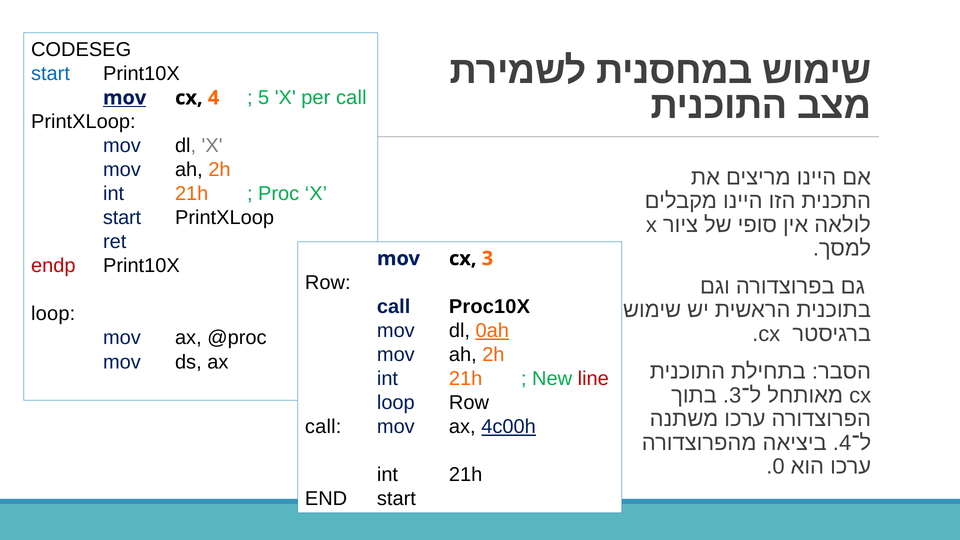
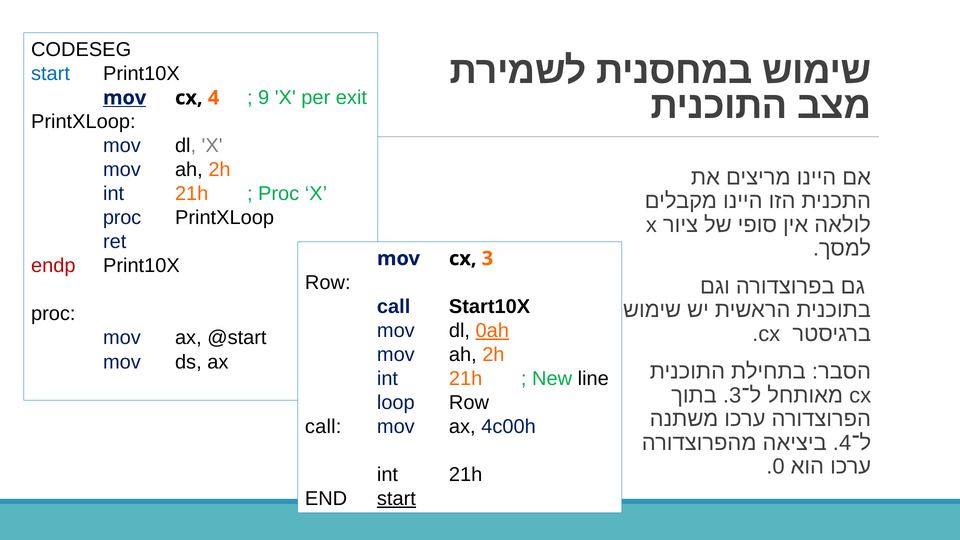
5: 5 -> 9
per call: call -> exit
start at (122, 218): start -> proc
Proc10X: Proc10X -> Start10X
loop at (53, 314): loop -> proc
@proc: @proc -> @start
line colour: red -> black
4c00h underline: present -> none
start at (396, 499) underline: none -> present
